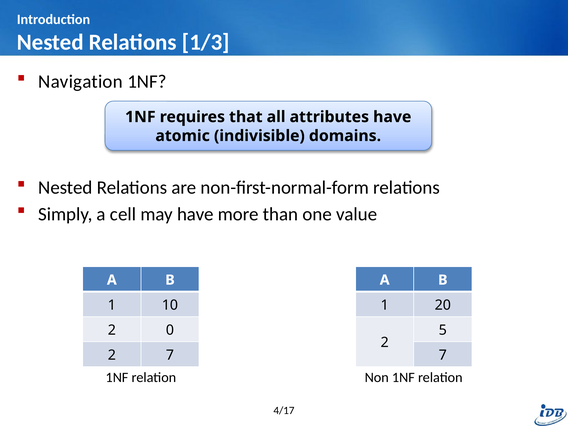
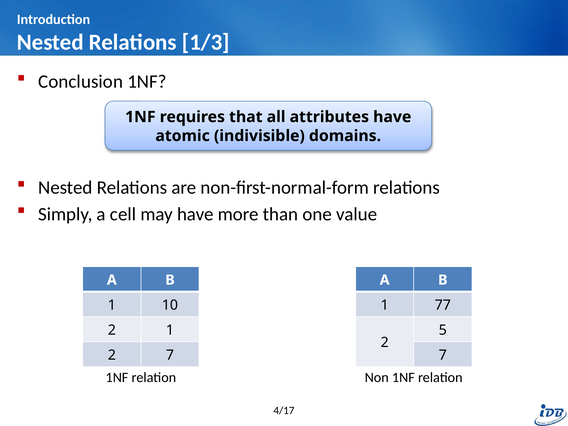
Navigation: Navigation -> Conclusion
20: 20 -> 77
2 0: 0 -> 1
